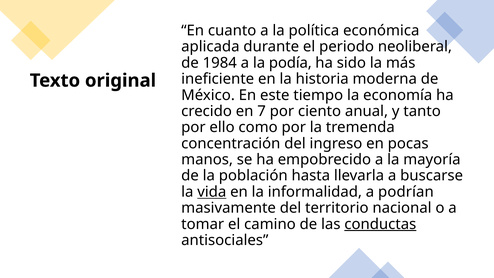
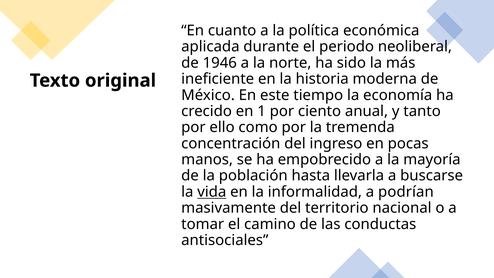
1984: 1984 -> 1946
podía: podía -> norte
7: 7 -> 1
conductas underline: present -> none
